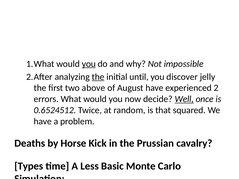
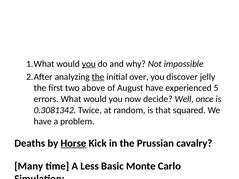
initial until: until -> over
2: 2 -> 5
Well underline: present -> none
0.6524512: 0.6524512 -> 0.3081342
Horse underline: none -> present
Types: Types -> Many
